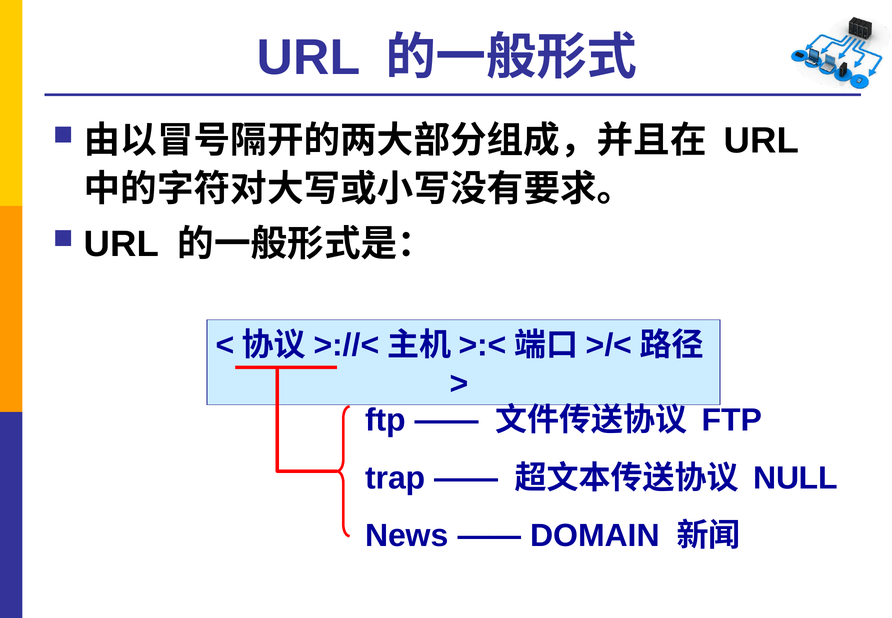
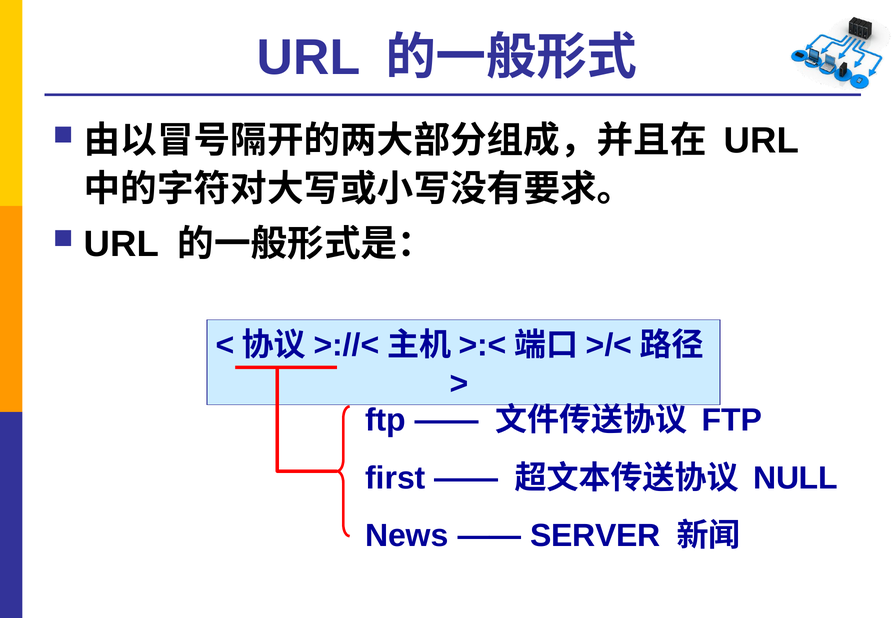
trap: trap -> first
DOMAIN: DOMAIN -> SERVER
